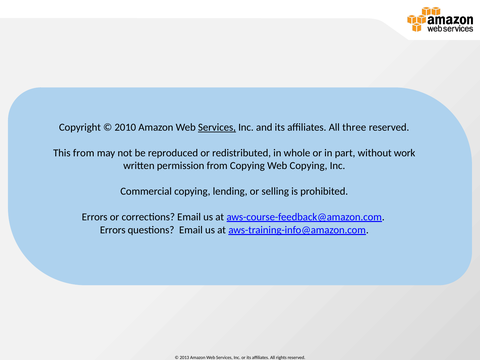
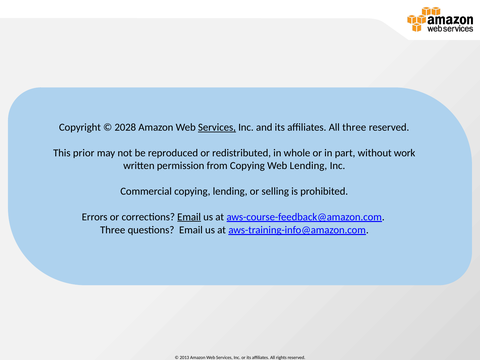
2010: 2010 -> 2028
This from: from -> prior
Web Copying: Copying -> Lending
Email at (189, 217) underline: none -> present
Errors at (113, 230): Errors -> Three
